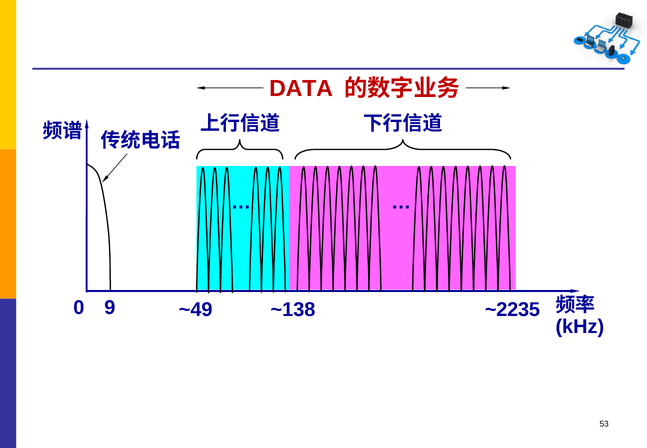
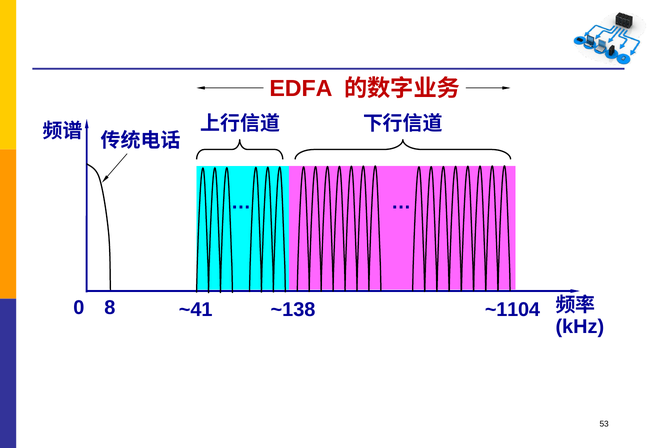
DATA: DATA -> EDFA
9: 9 -> 8
~49: ~49 -> ~41
~2235: ~2235 -> ~1104
